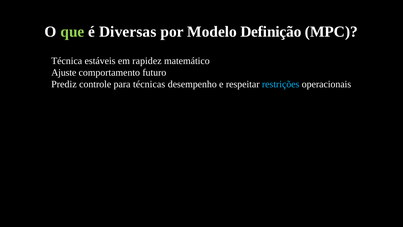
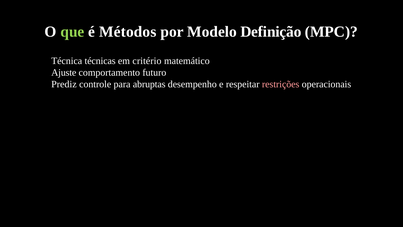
Diversas: Diversas -> Métodos
estáveis: estáveis -> técnicas
rapidez: rapidez -> critério
técnicas: técnicas -> abruptas
restrições colour: light blue -> pink
